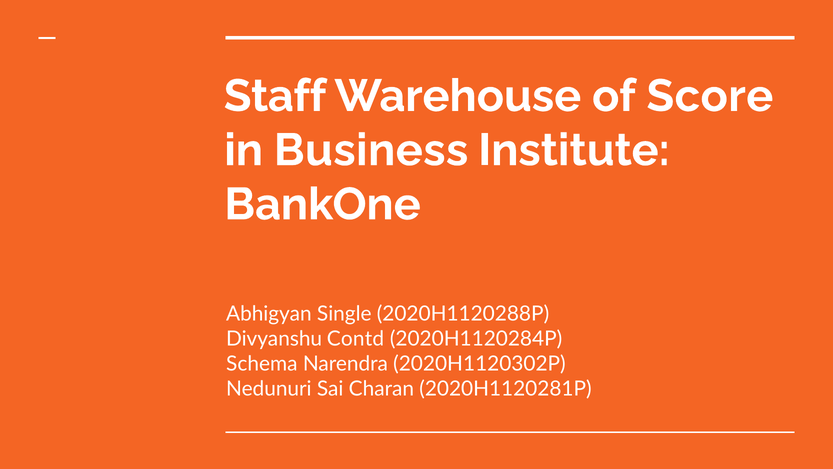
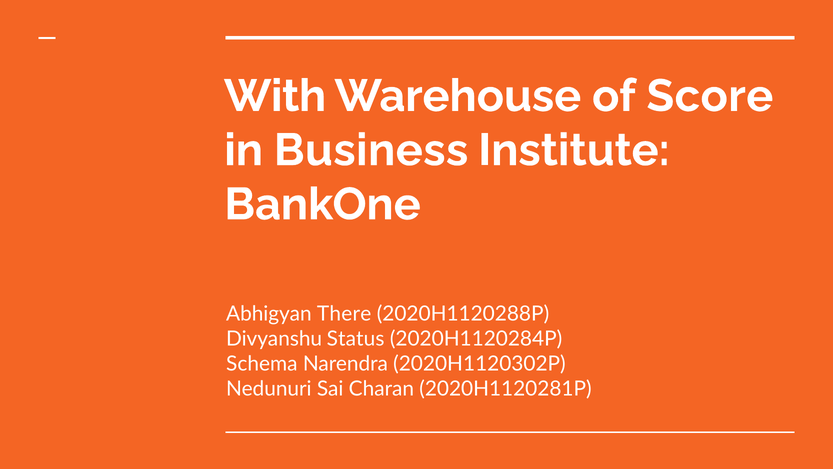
Staff: Staff -> With
Single: Single -> There
Contd: Contd -> Status
